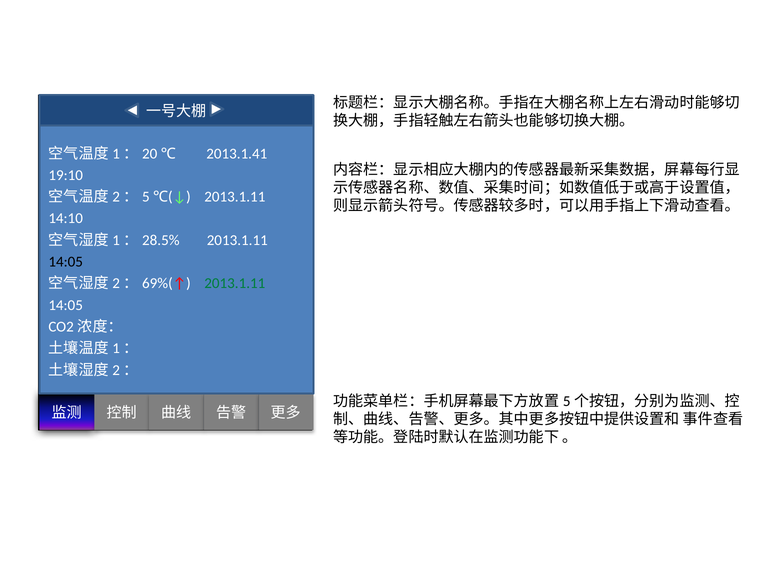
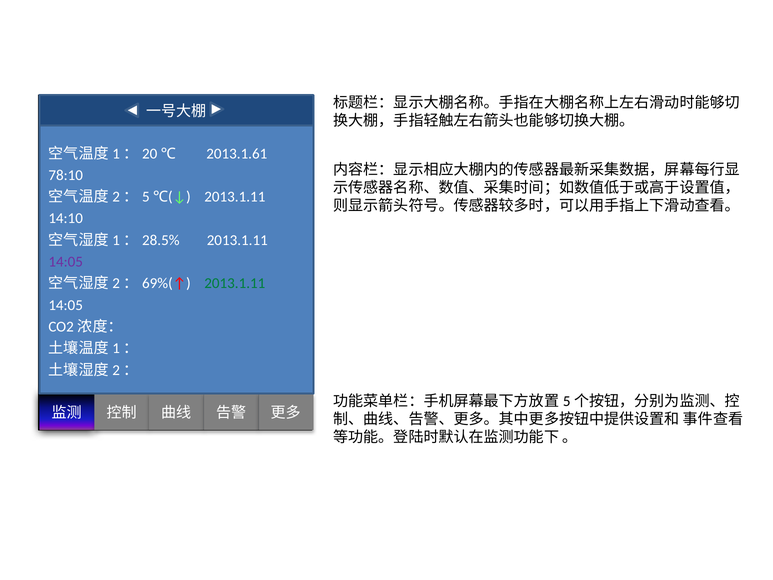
2013.1.41: 2013.1.41 -> 2013.1.61
19:10: 19:10 -> 78:10
14:05 at (66, 262) colour: black -> purple
